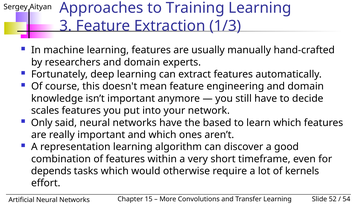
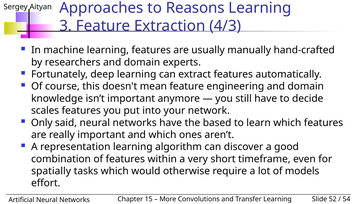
Training: Training -> Reasons
1/3: 1/3 -> 4/3
depends: depends -> spatially
kernels: kernels -> models
